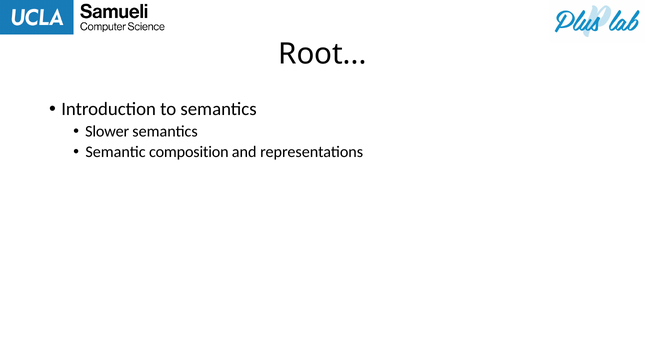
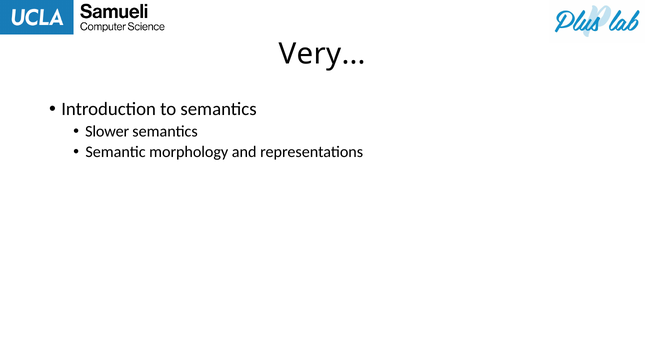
Root: Root -> Very
composition: composition -> morphology
